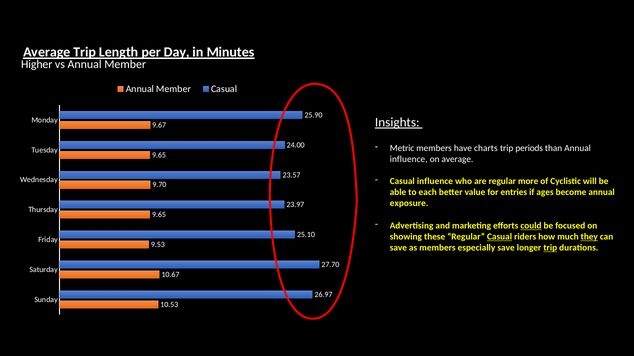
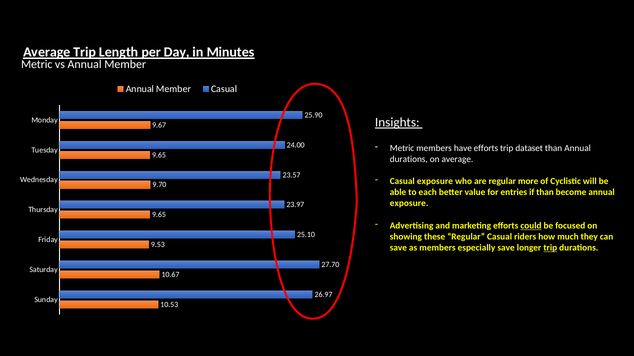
Higher at (37, 65): Higher -> Metric
have charts: charts -> efforts
periods: periods -> dataset
influence at (409, 159): influence -> durations
Casual influence: influence -> exposure
if ages: ages -> than
Casual at (500, 237) underline: present -> none
they underline: present -> none
